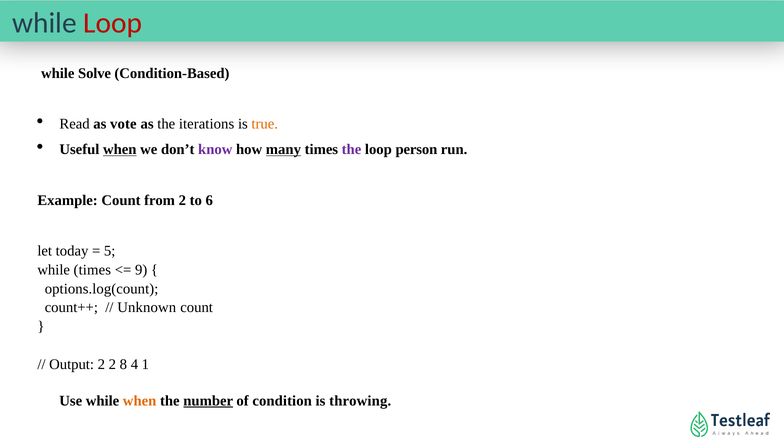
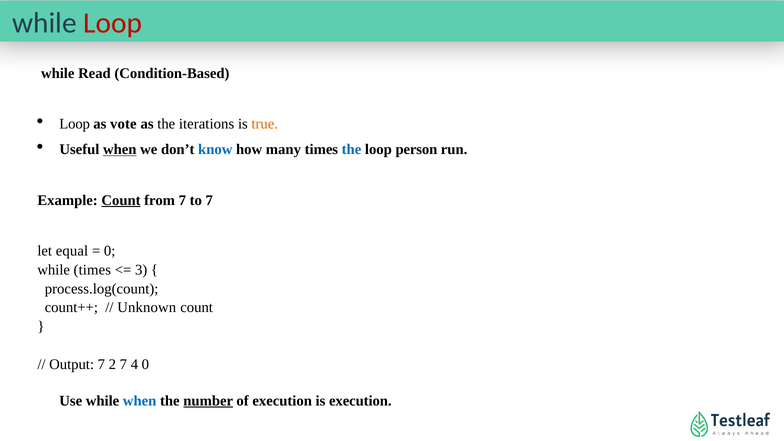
Solve: Solve -> Read
Read at (75, 124): Read -> Loop
know colour: purple -> blue
many underline: present -> none
the at (352, 149) colour: purple -> blue
Count at (121, 200) underline: none -> present
from 2: 2 -> 7
to 6: 6 -> 7
today: today -> equal
5 at (110, 251): 5 -> 0
9: 9 -> 3
options.log(count: options.log(count -> process.log(count
Output 2: 2 -> 7
2 8: 8 -> 7
4 1: 1 -> 0
when at (140, 401) colour: orange -> blue
of condition: condition -> execution
is throwing: throwing -> execution
